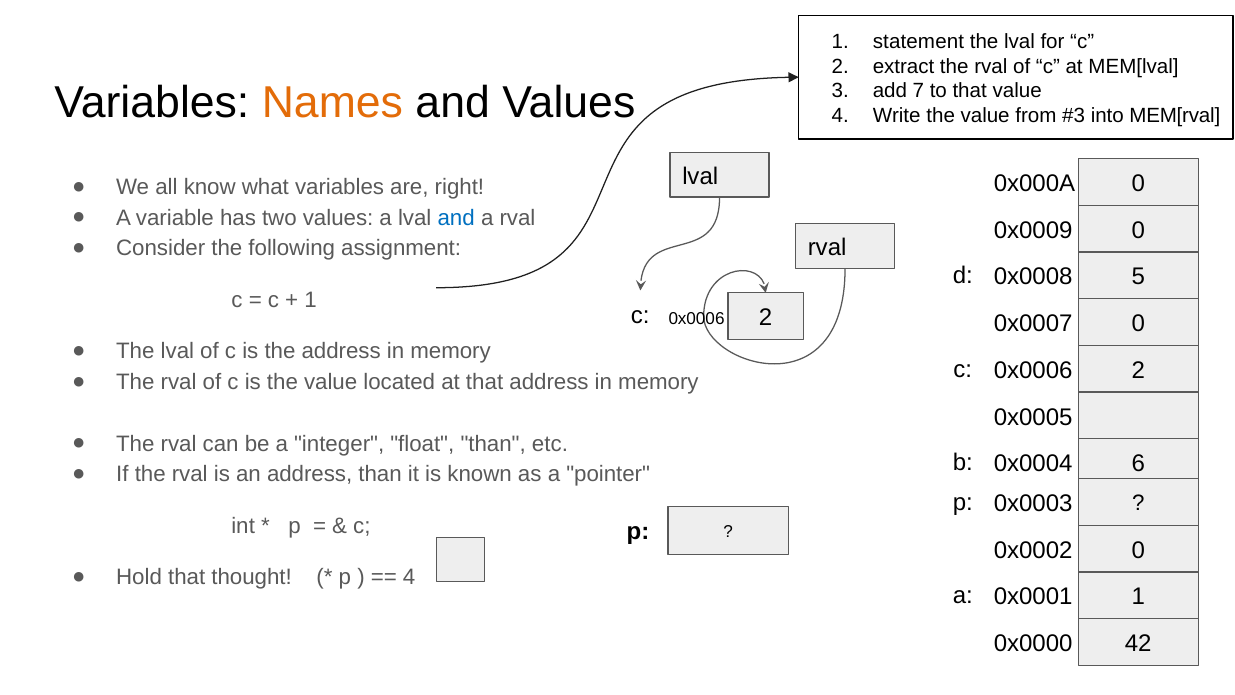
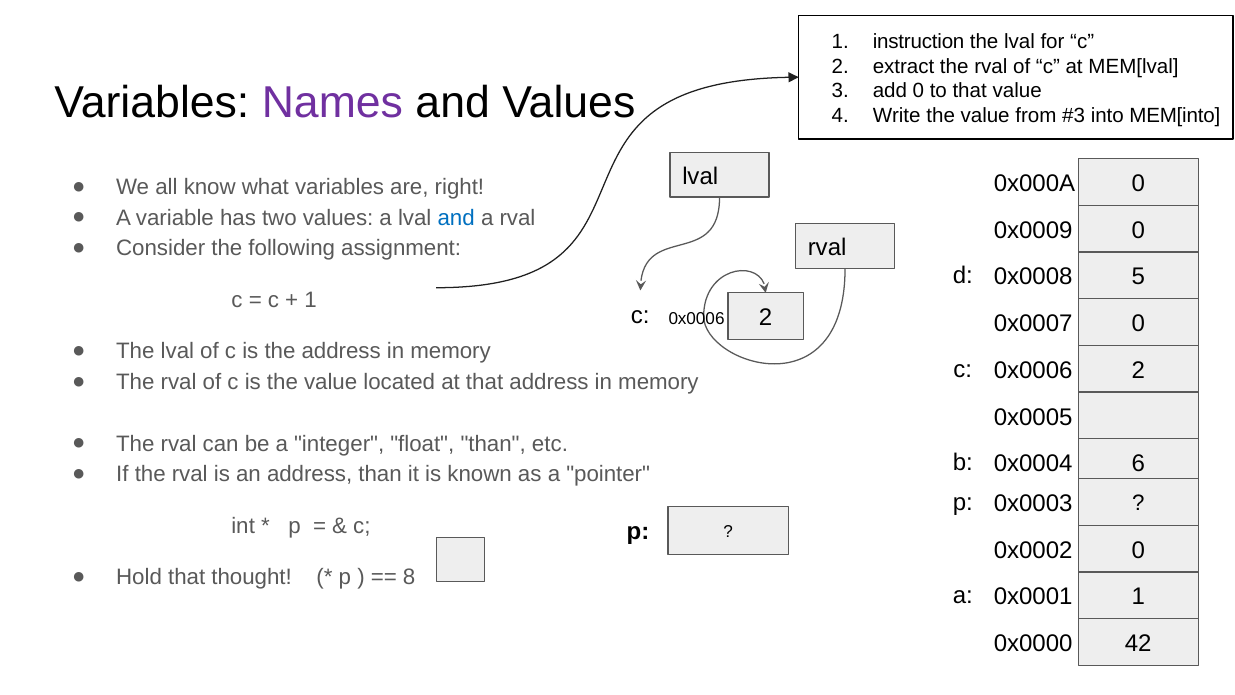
statement: statement -> instruction
add 7: 7 -> 0
Names colour: orange -> purple
MEM[rval: MEM[rval -> MEM[into
4 at (409, 577): 4 -> 8
